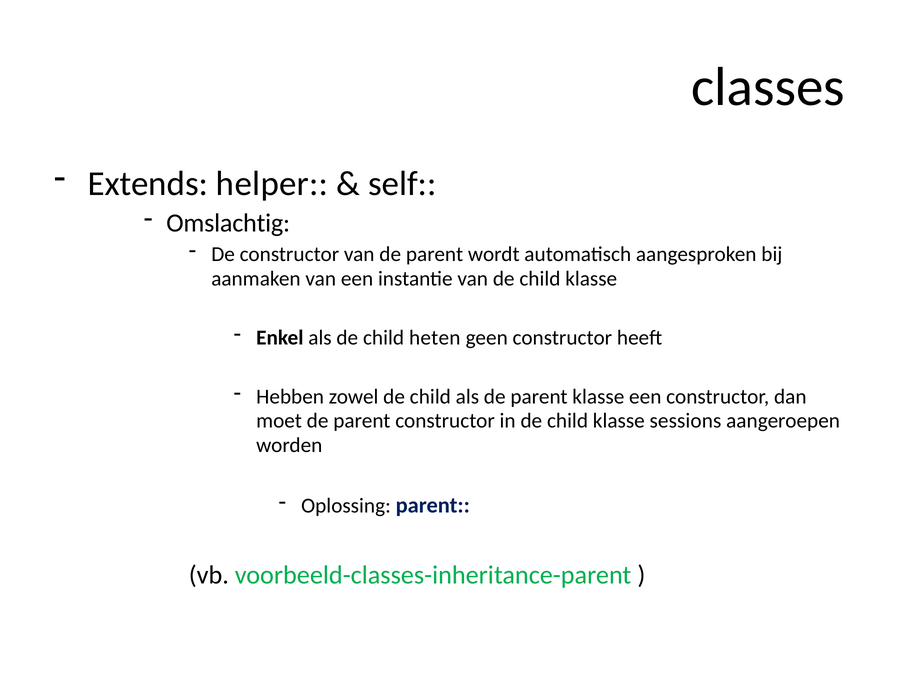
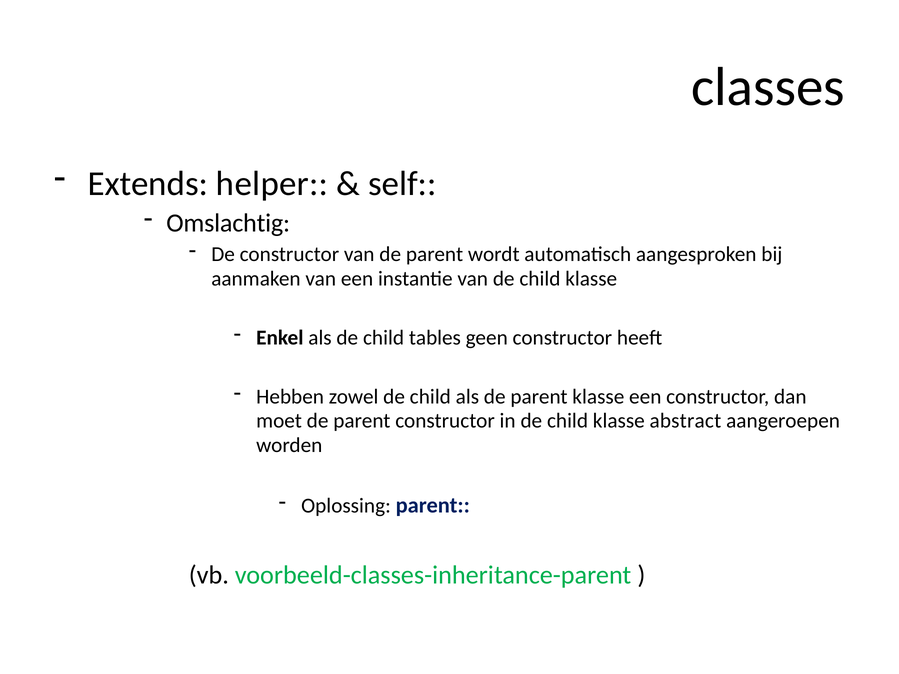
heten: heten -> tables
sessions: sessions -> abstract
